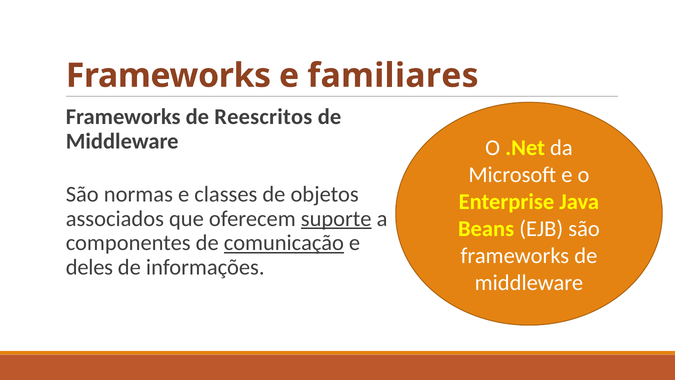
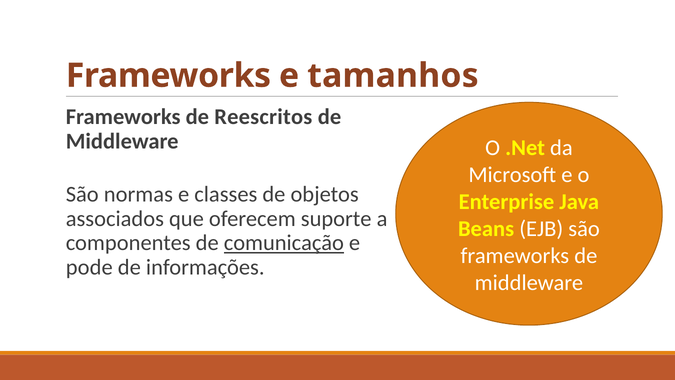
familiares: familiares -> tamanhos
suporte underline: present -> none
deles: deles -> pode
